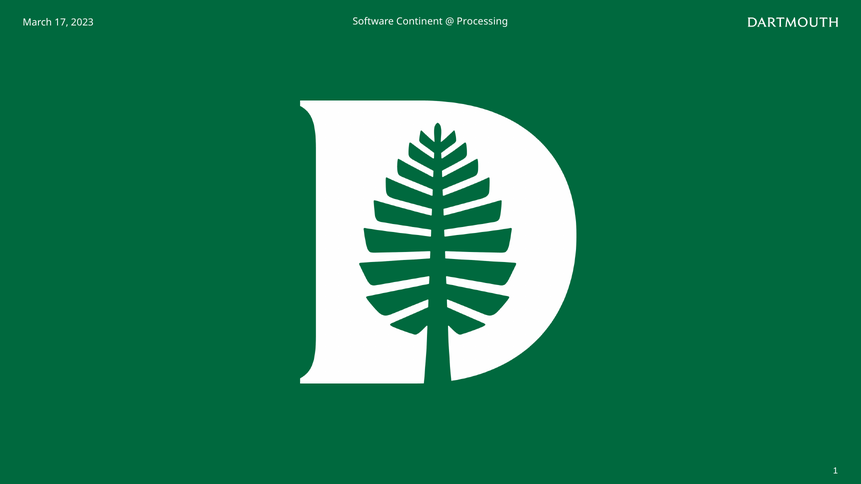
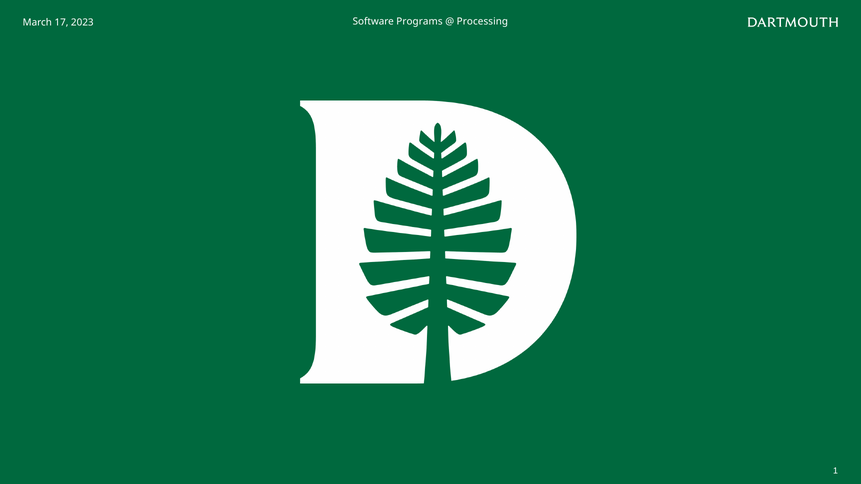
Continent: Continent -> Programs
